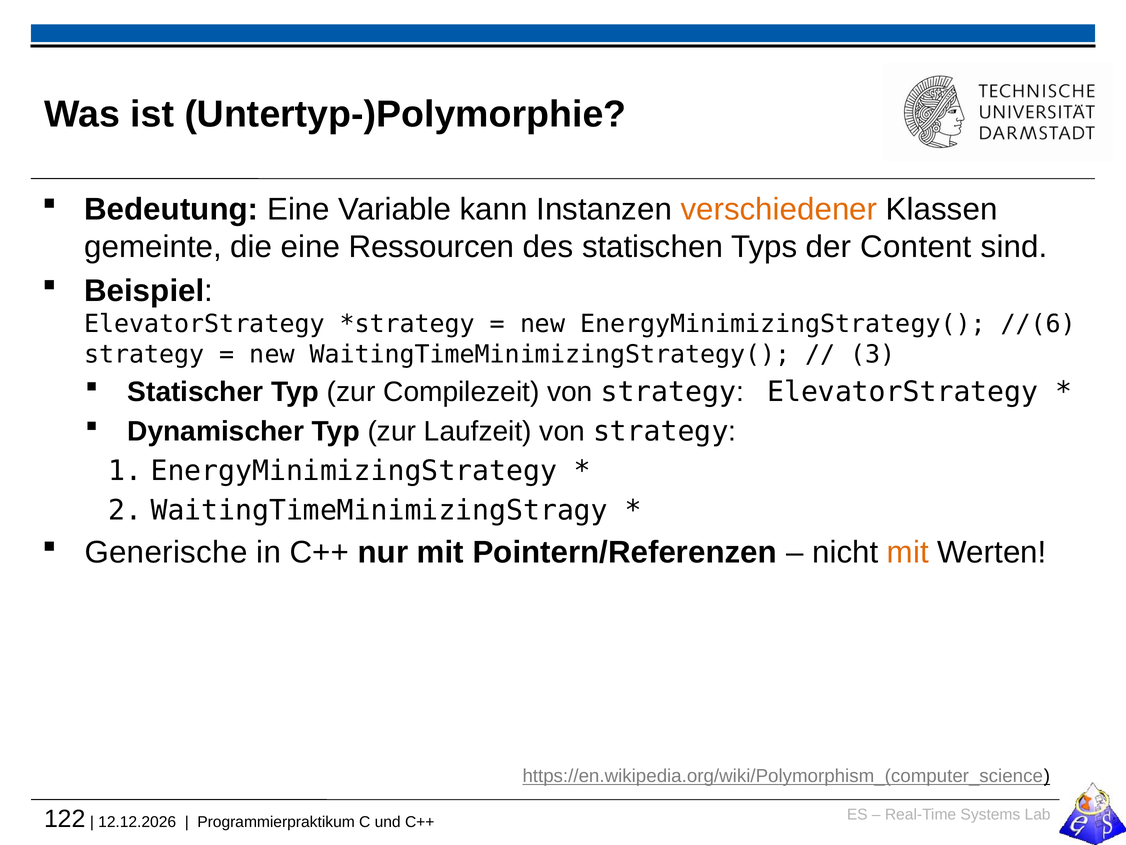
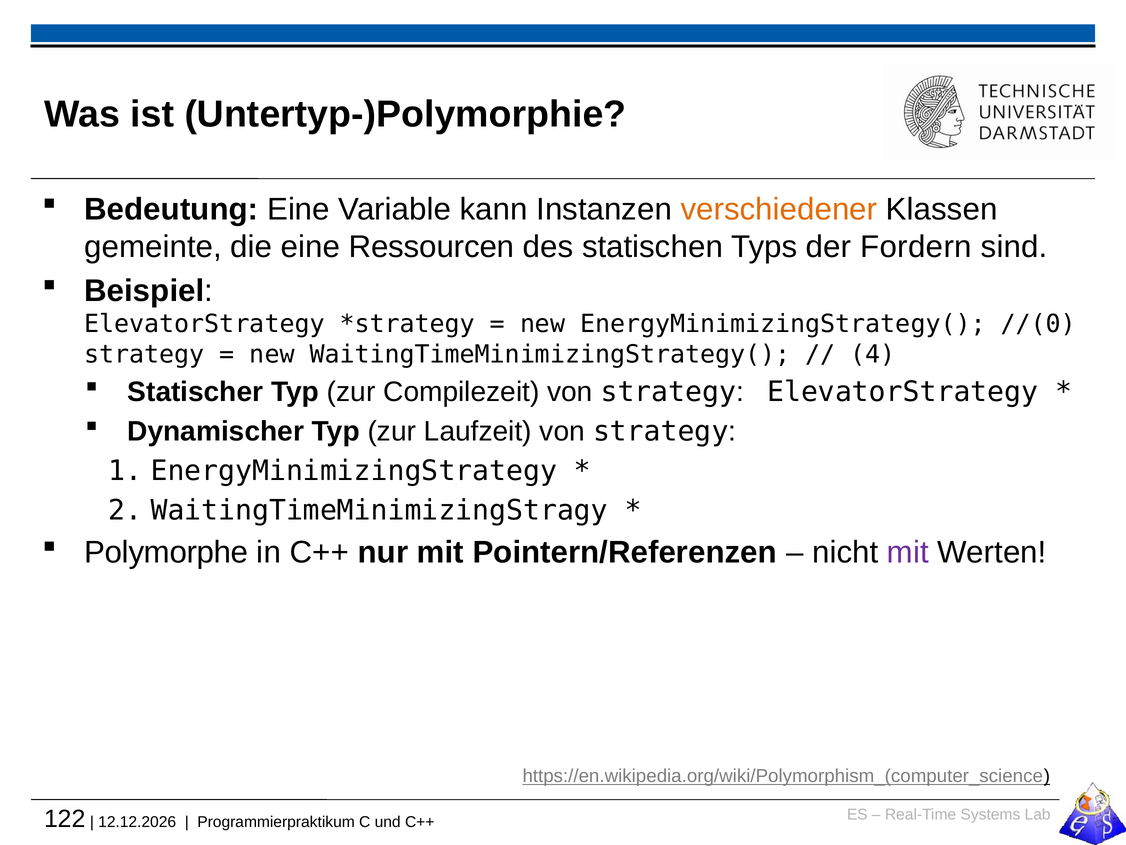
Content: Content -> Fordern
//(6: //(6 -> //(0
3: 3 -> 4
Generische: Generische -> Polymorphe
mit at (908, 552) colour: orange -> purple
